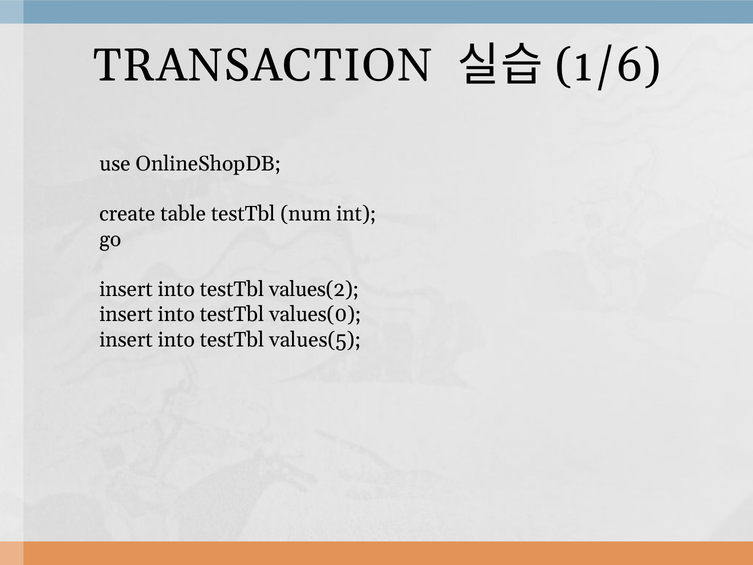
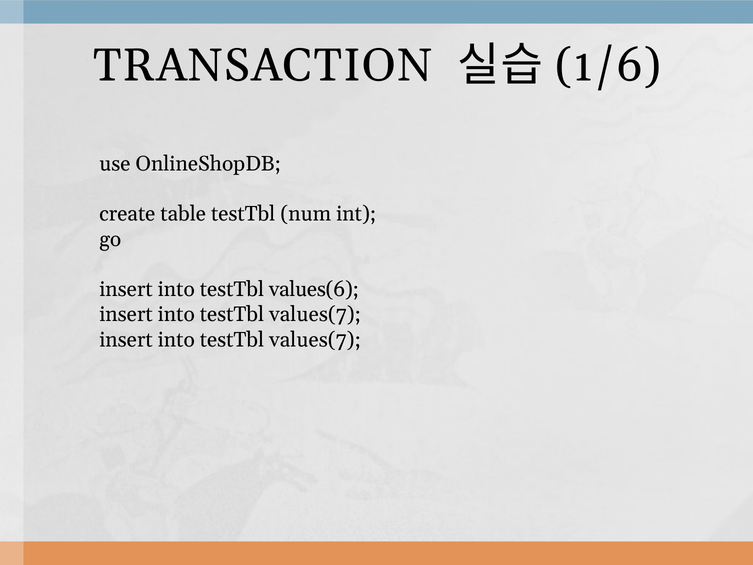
values(2: values(2 -> values(6
values(0 at (315, 314): values(0 -> values(7
values(5 at (315, 339): values(5 -> values(7
